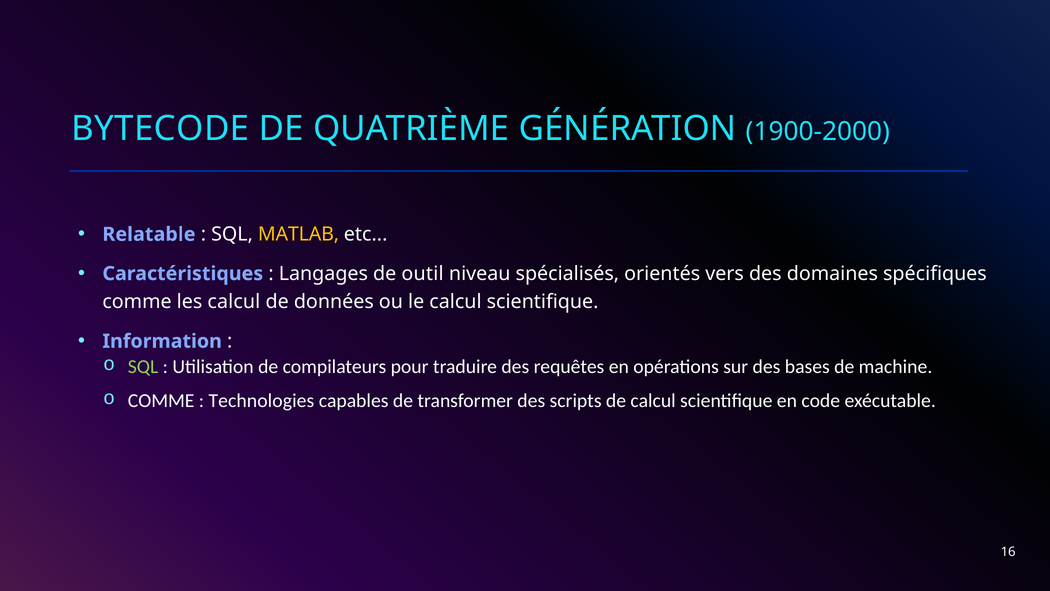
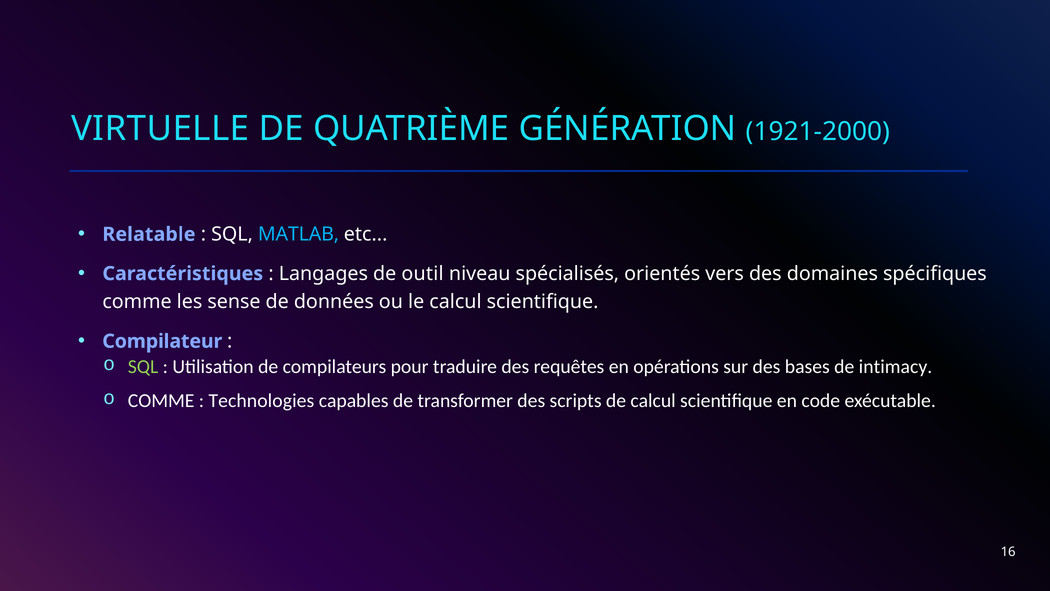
BYTECODE: BYTECODE -> VIRTUELLE
1900-2000: 1900-2000 -> 1921-2000
MATLAB colour: yellow -> light blue
les calcul: calcul -> sense
Information: Information -> Compilateur
machine: machine -> intimacy
